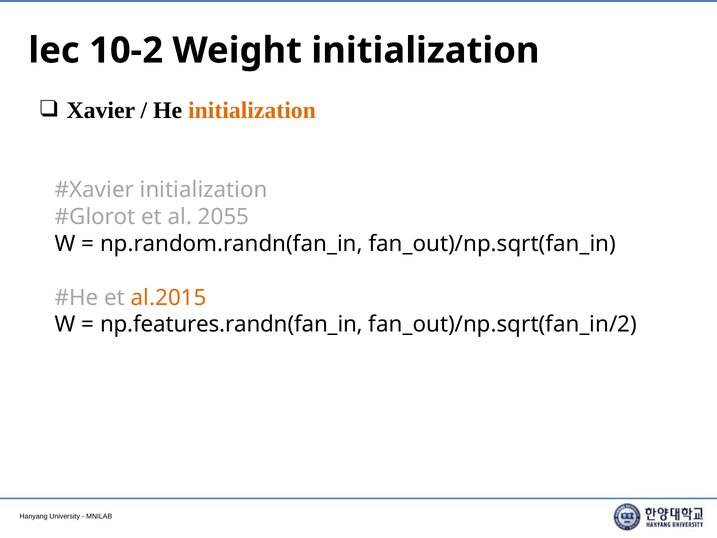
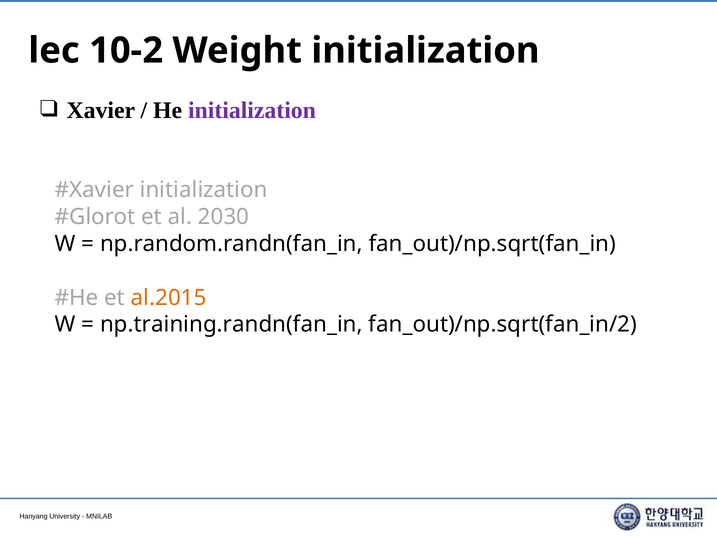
initialization at (252, 111) colour: orange -> purple
2055: 2055 -> 2030
np.features.randn(fan_in: np.features.randn(fan_in -> np.training.randn(fan_in
